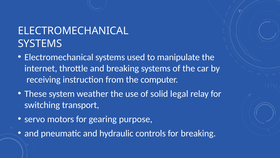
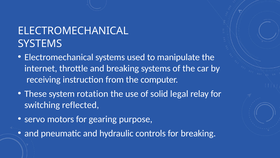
weather: weather -> rotation
transport: transport -> reflected
